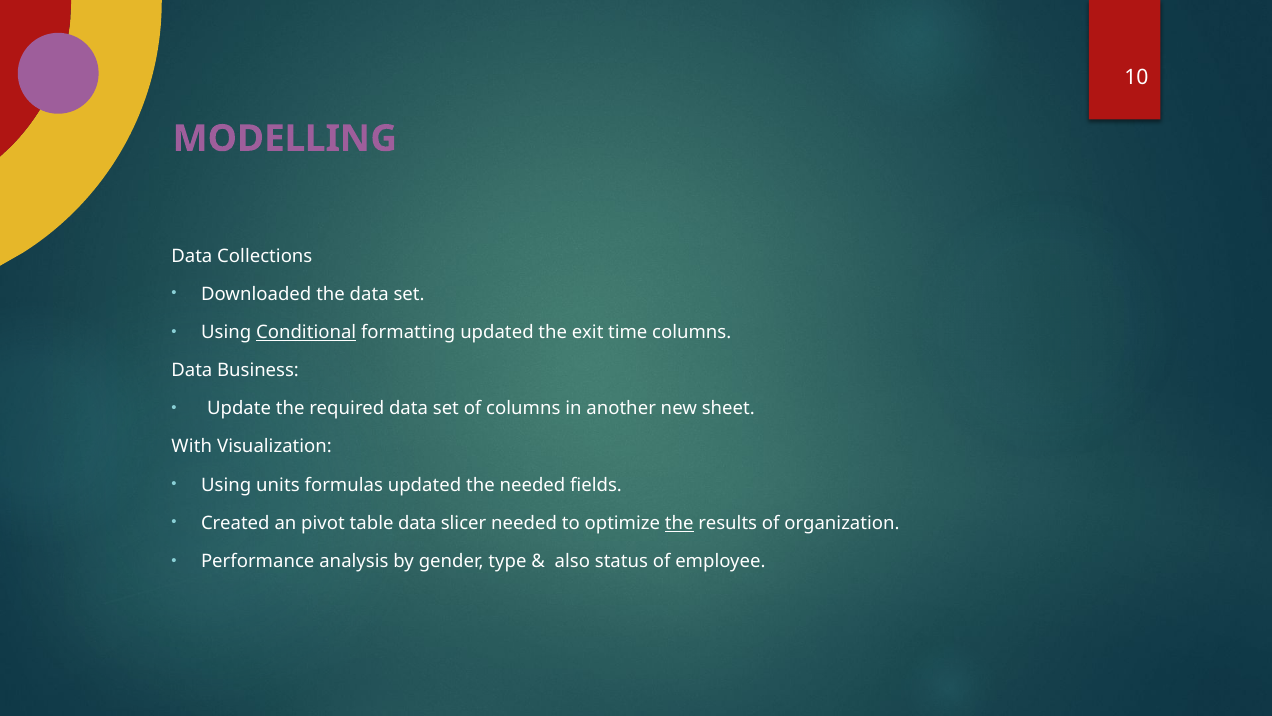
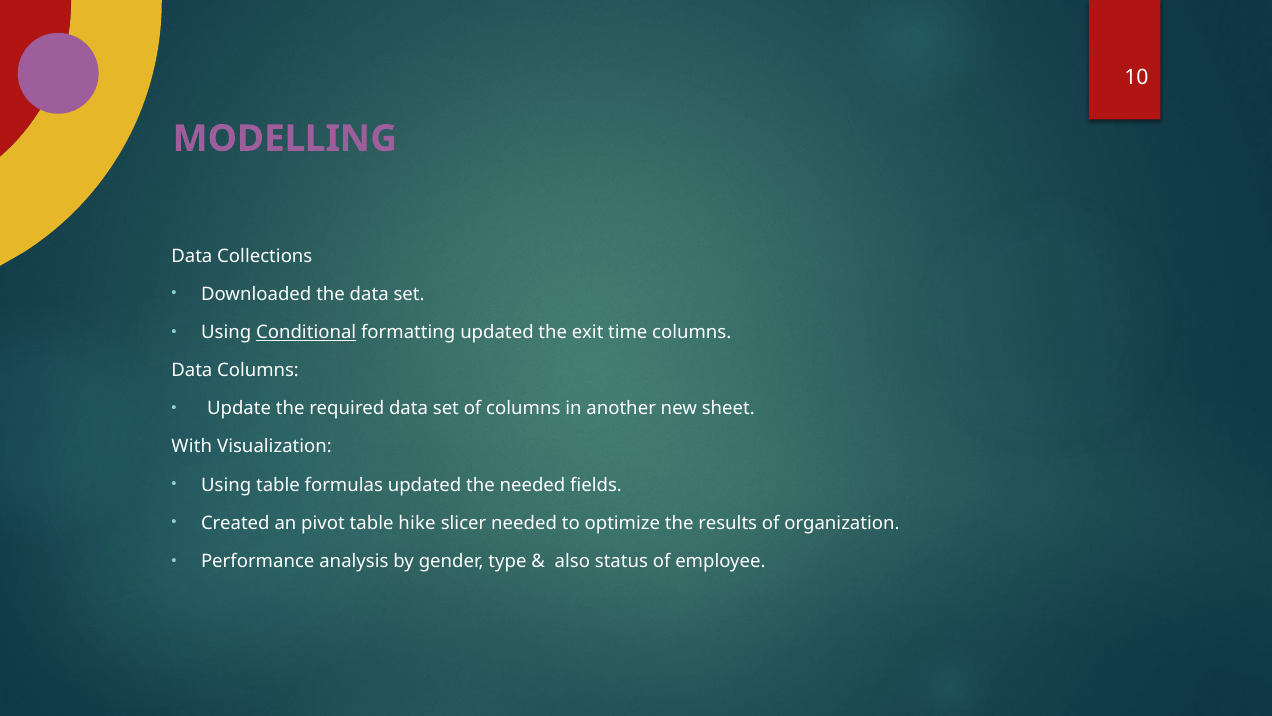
Data Business: Business -> Columns
Using units: units -> table
table data: data -> hike
the at (679, 523) underline: present -> none
